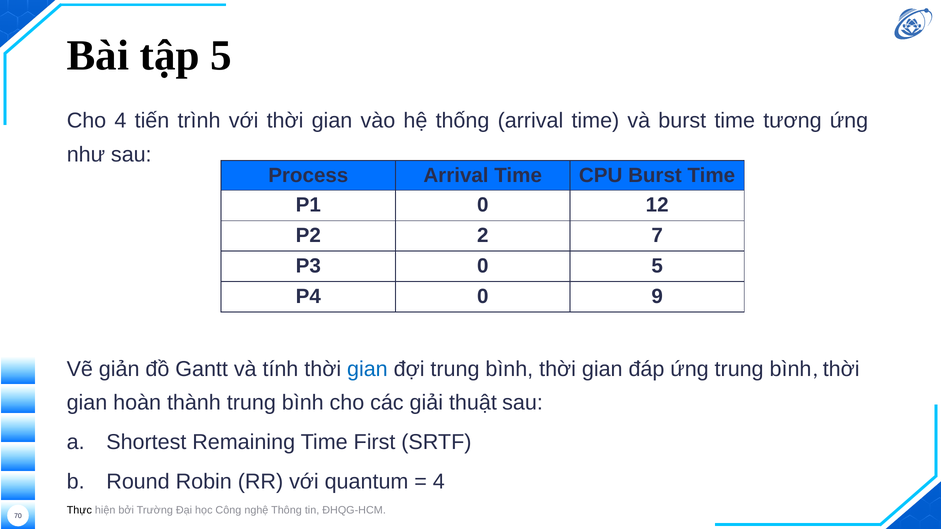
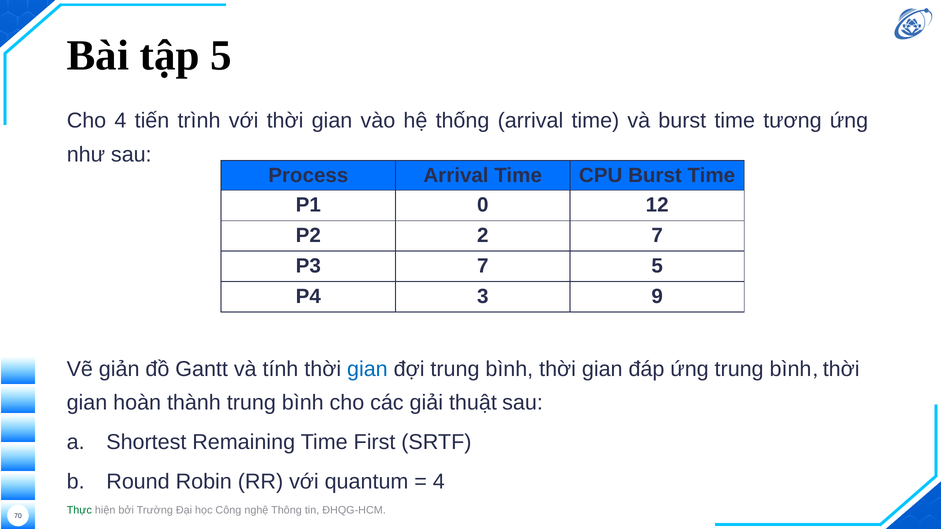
P3 0: 0 -> 7
P4 0: 0 -> 3
Thực colour: black -> green
